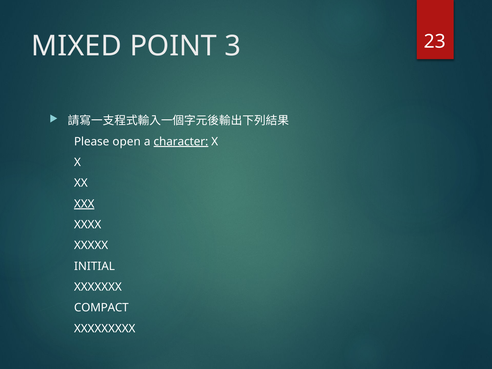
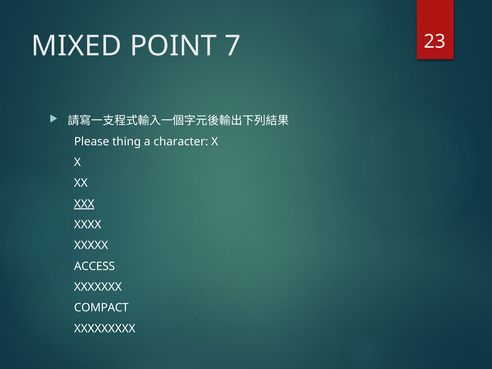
3: 3 -> 7
open: open -> thing
character underline: present -> none
INITIAL: INITIAL -> ACCESS
